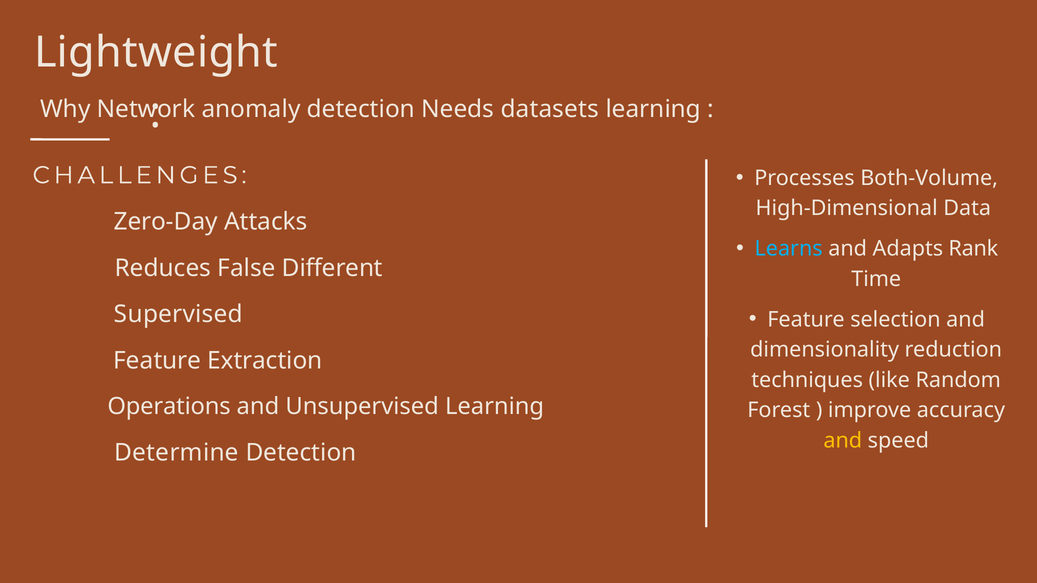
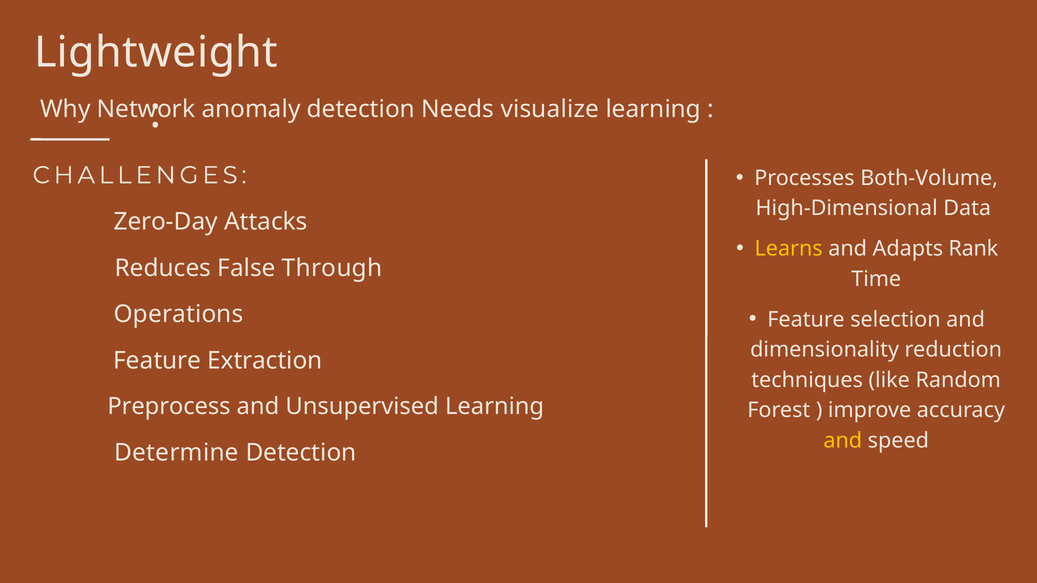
datasets: datasets -> visualize
Learns colour: light blue -> yellow
Different: Different -> Through
Supervised: Supervised -> Operations
Operations: Operations -> Preprocess
